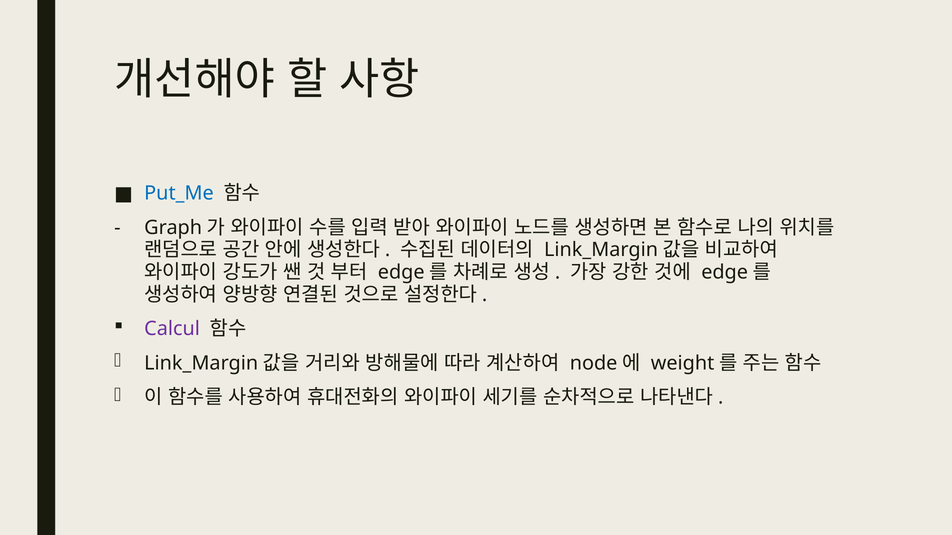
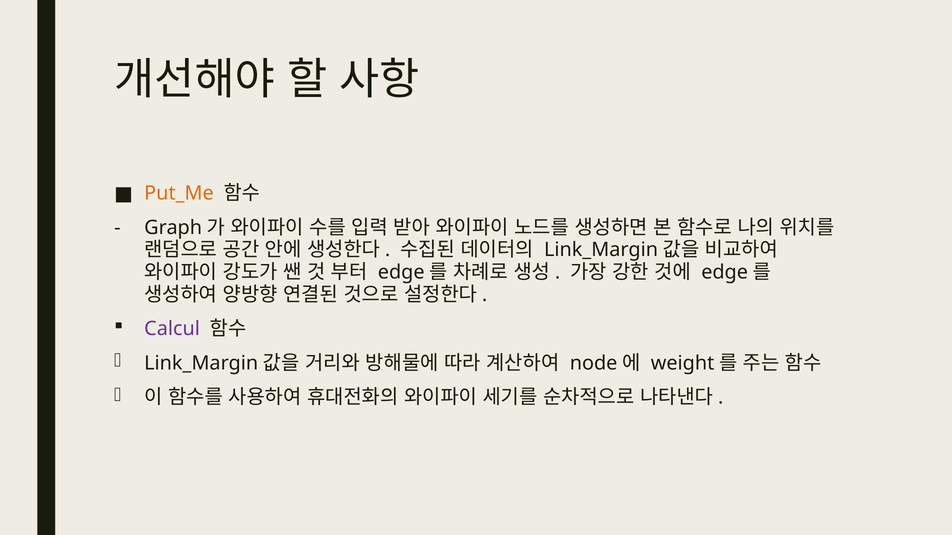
Put_Me colour: blue -> orange
